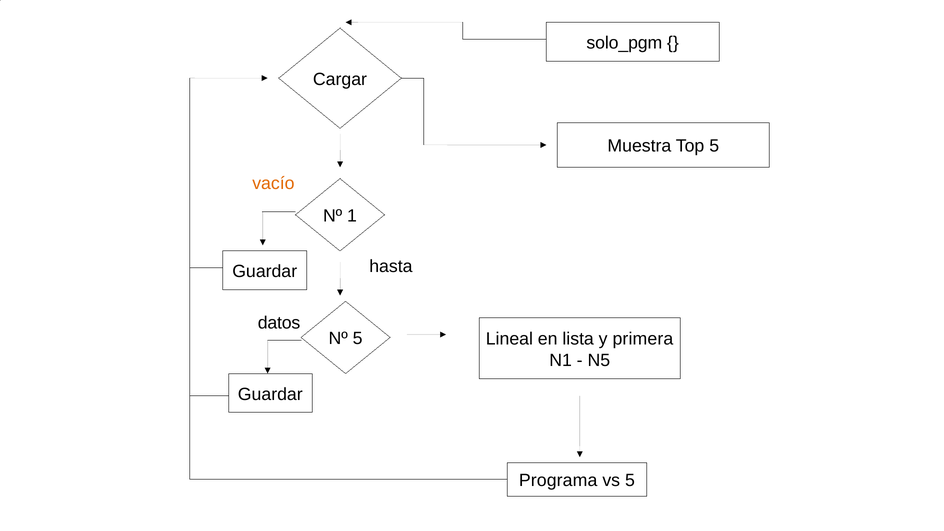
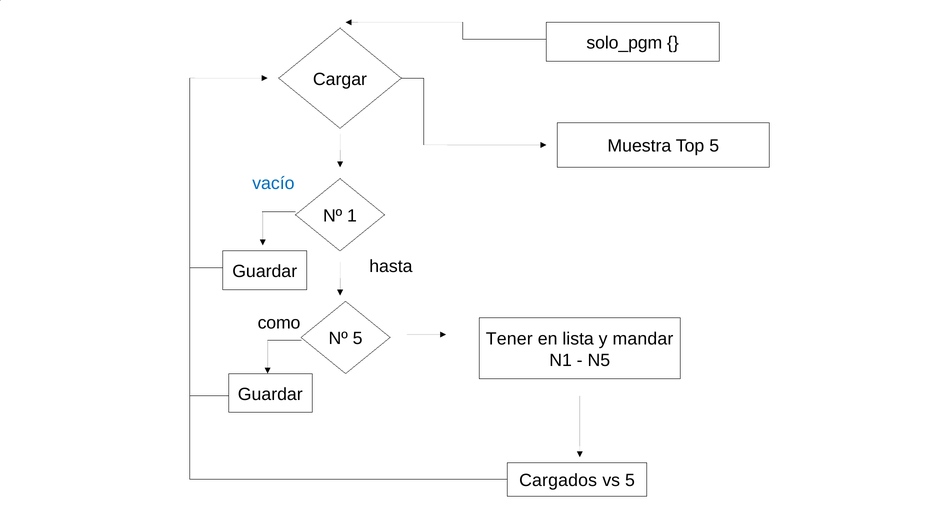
vacío colour: orange -> blue
datos: datos -> como
Lineal: Lineal -> Tener
primera: primera -> mandar
Programa: Programa -> Cargados
